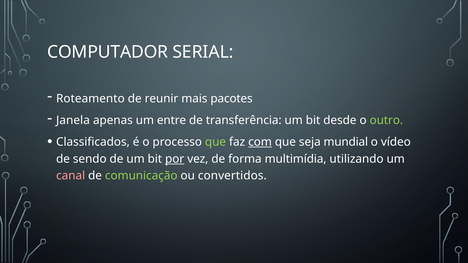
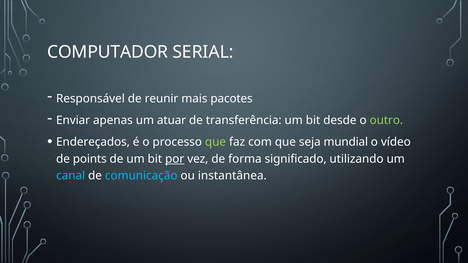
Roteamento: Roteamento -> Responsável
Janela: Janela -> Enviar
entre: entre -> atuar
Classificados: Classificados -> Endereçados
com underline: present -> none
sendo: sendo -> points
multimídia: multimídia -> significado
canal colour: pink -> light blue
comunicação colour: light green -> light blue
convertidos: convertidos -> instantânea
